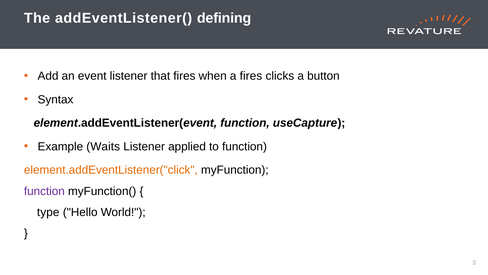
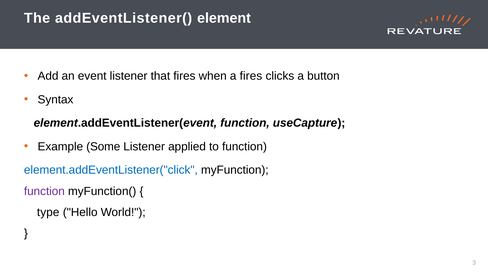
defining: defining -> element
Waits: Waits -> Some
element.addEventListener("click colour: orange -> blue
